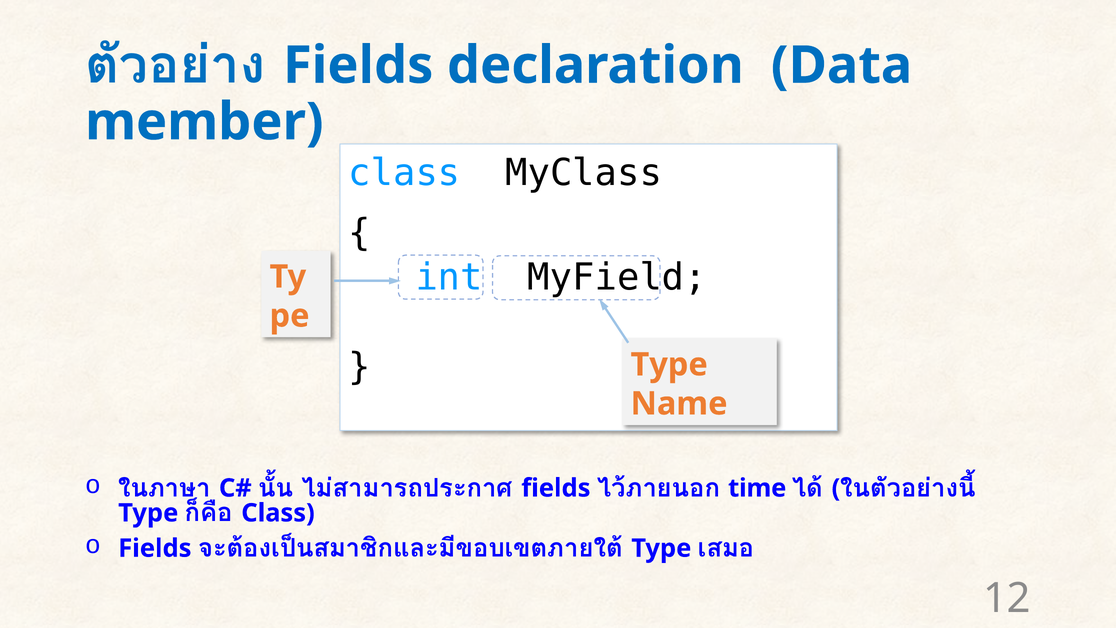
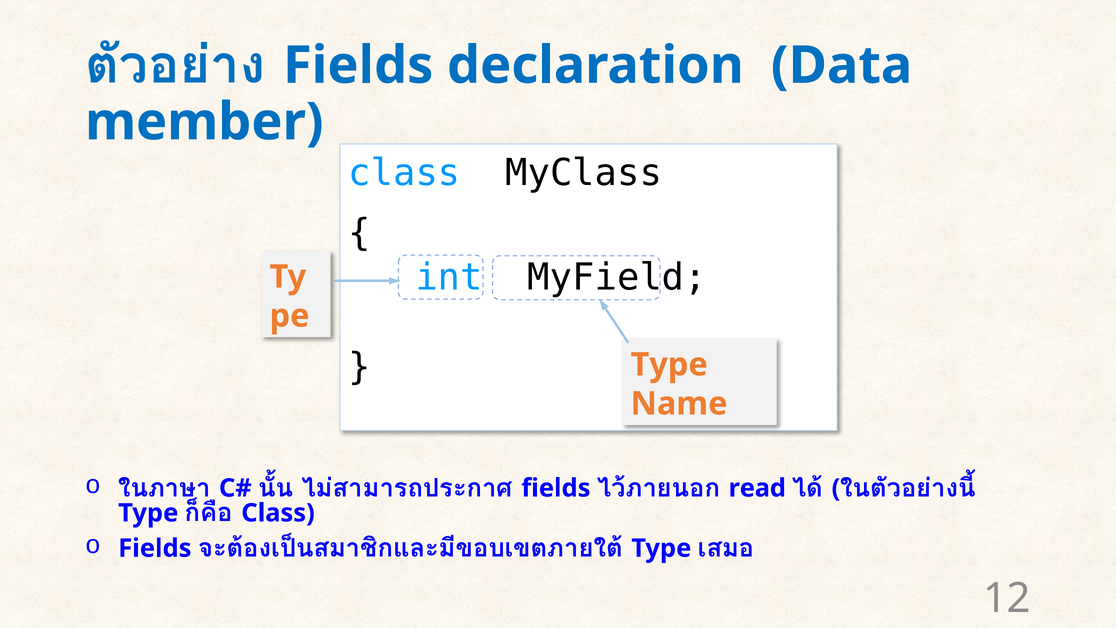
time: time -> read
